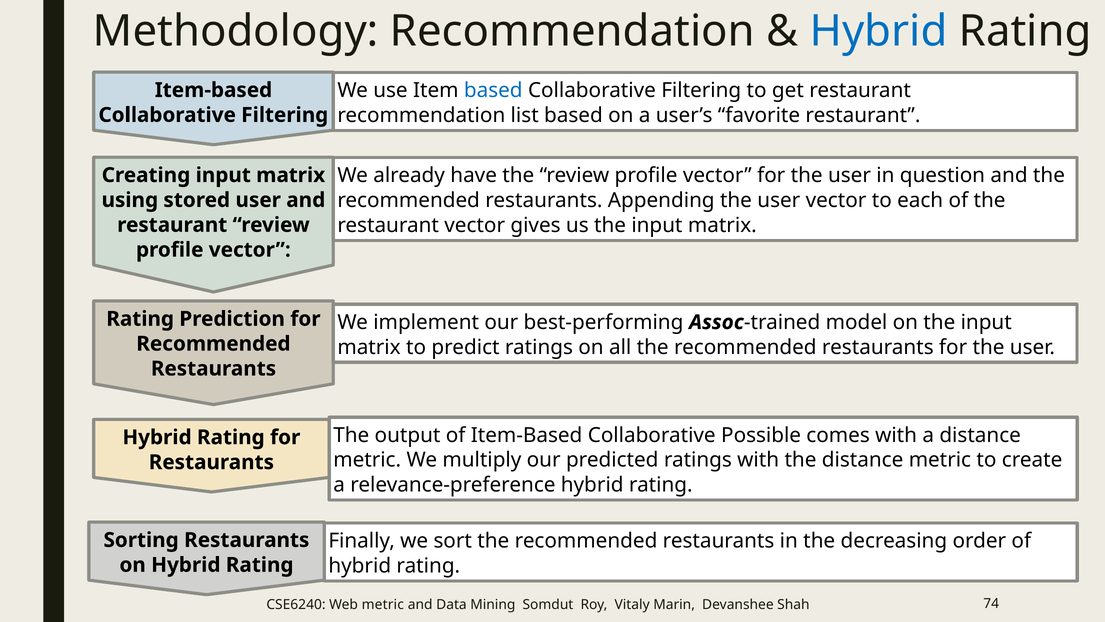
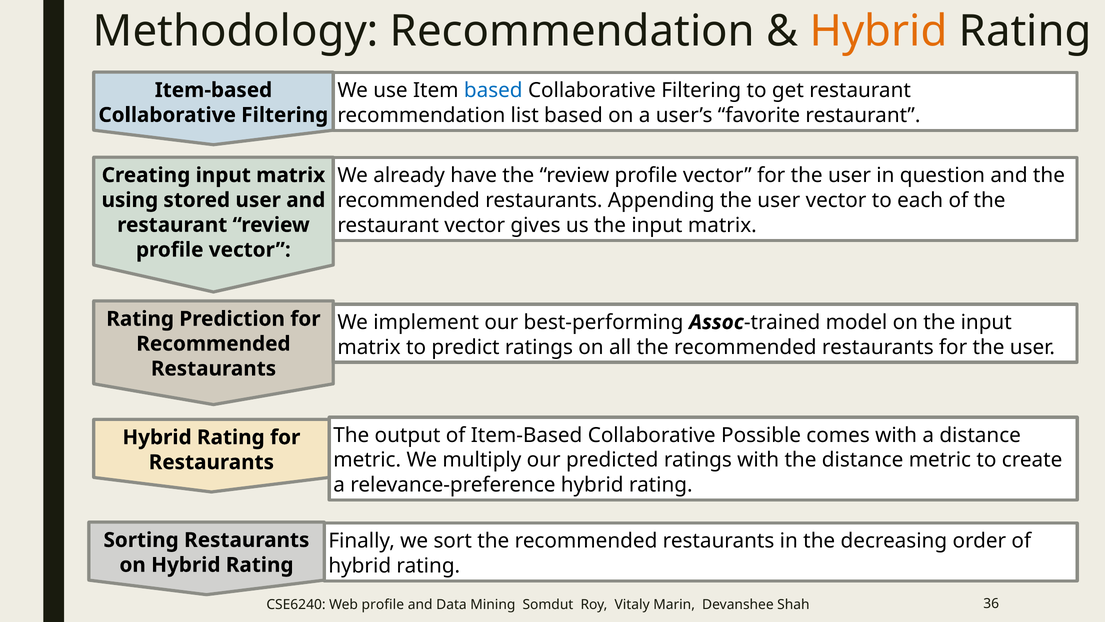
Hybrid at (879, 31) colour: blue -> orange
Web metric: metric -> profile
74: 74 -> 36
